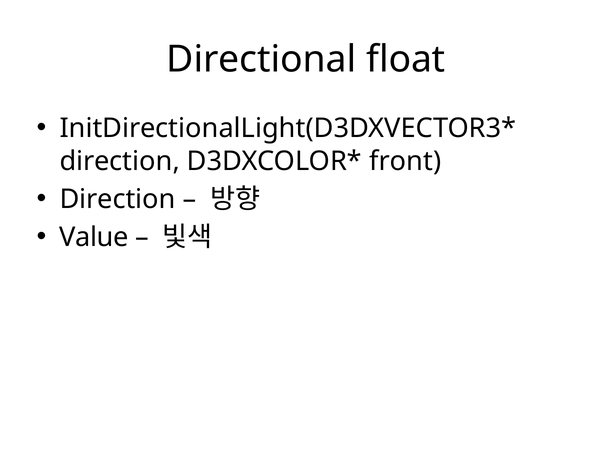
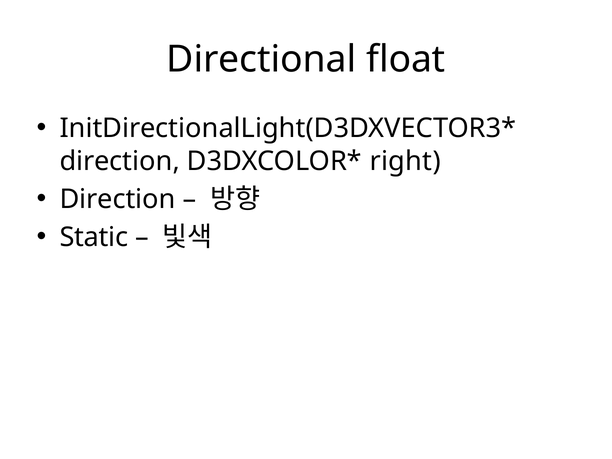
front: front -> right
Value: Value -> Static
